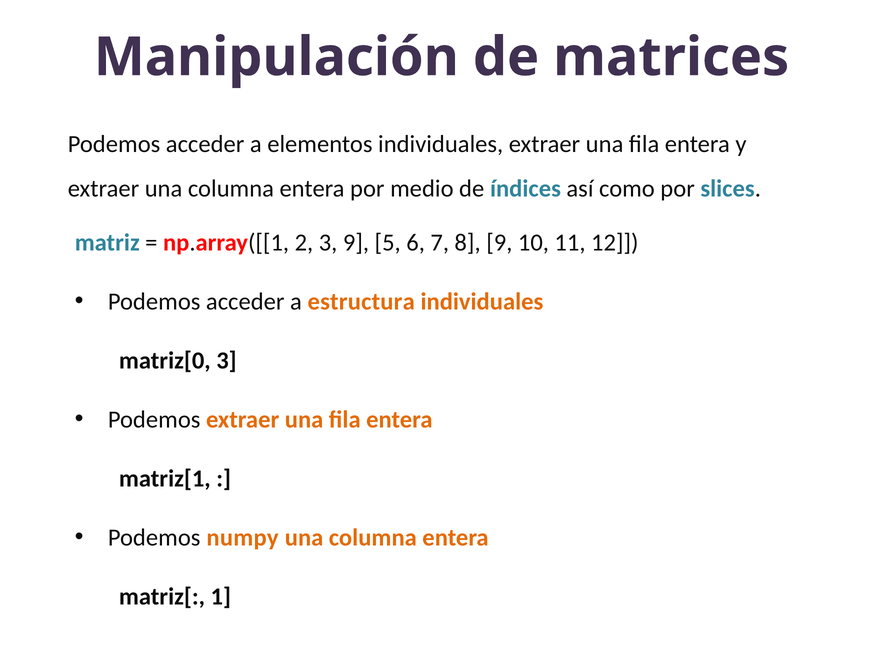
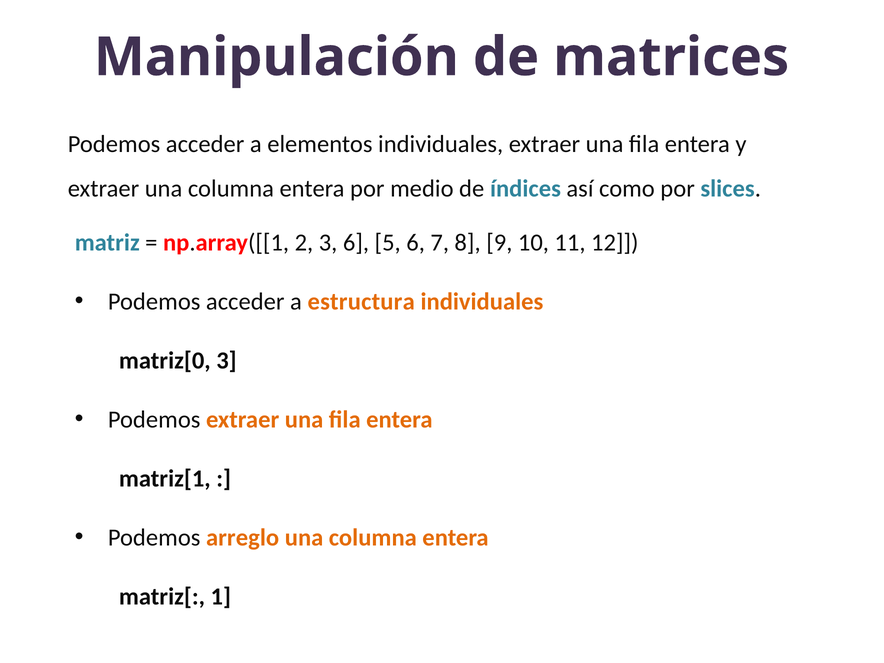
3 9: 9 -> 6
numpy: numpy -> arreglo
